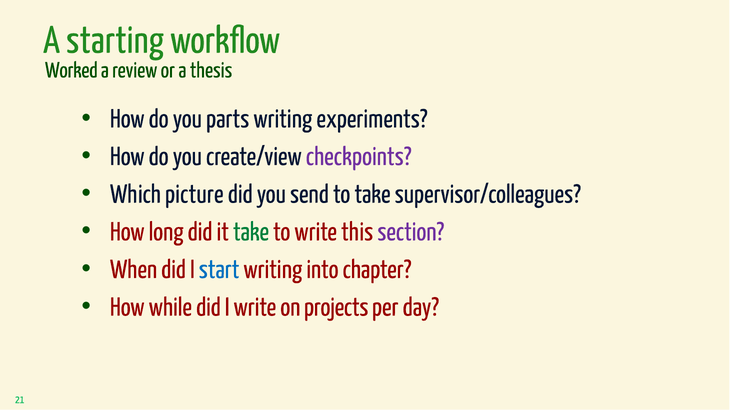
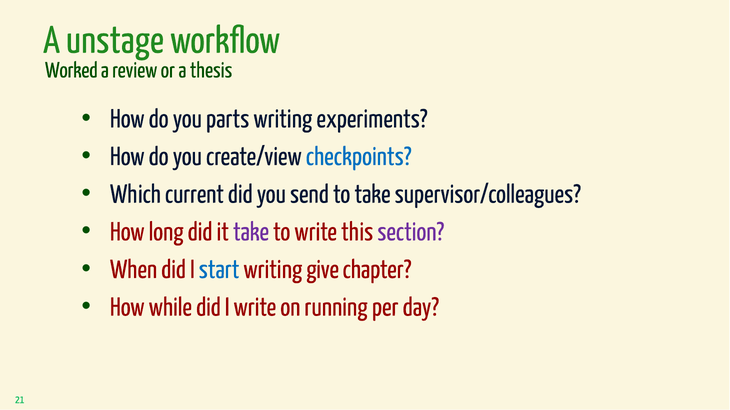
starting: starting -> unstage
checkpoints colour: purple -> blue
picture: picture -> current
take at (251, 232) colour: green -> purple
into: into -> give
projects: projects -> running
